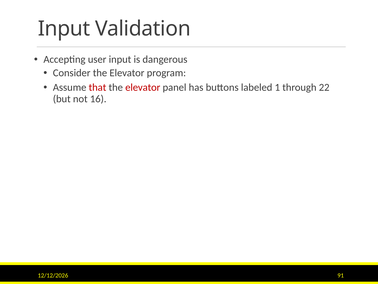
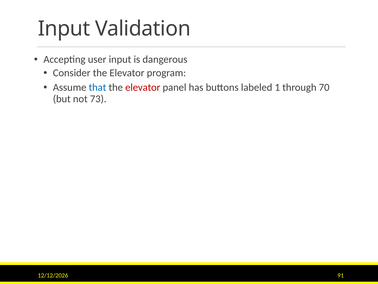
that colour: red -> blue
22: 22 -> 70
16: 16 -> 73
